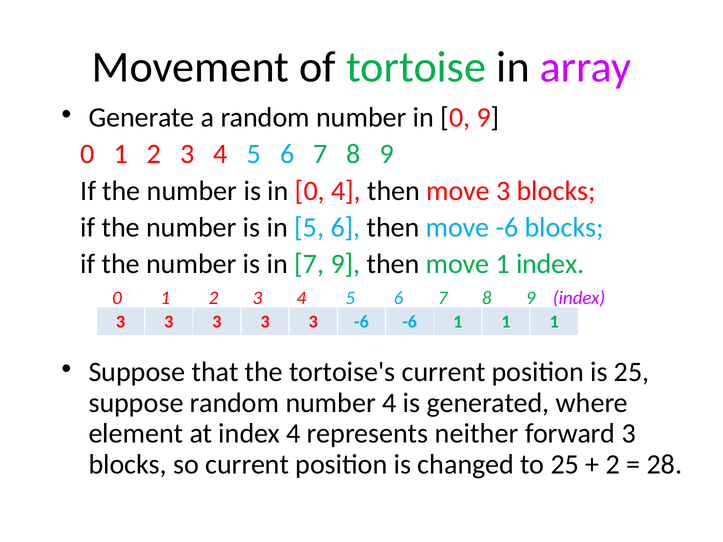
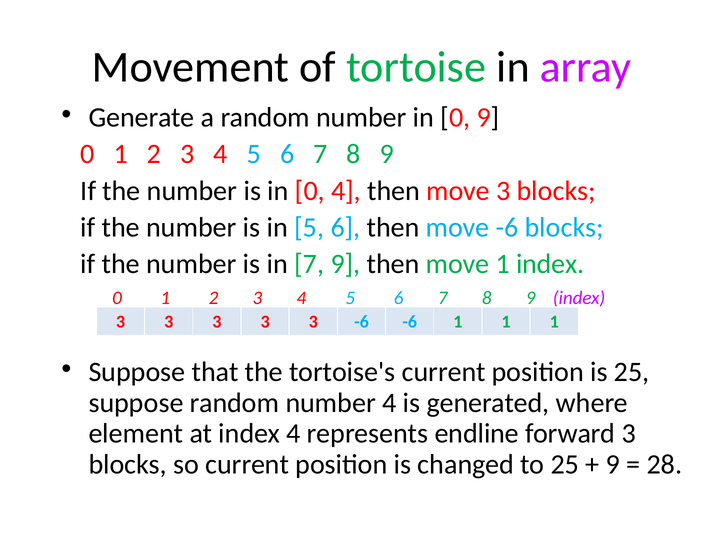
neither: neither -> endline
2 at (613, 465): 2 -> 9
